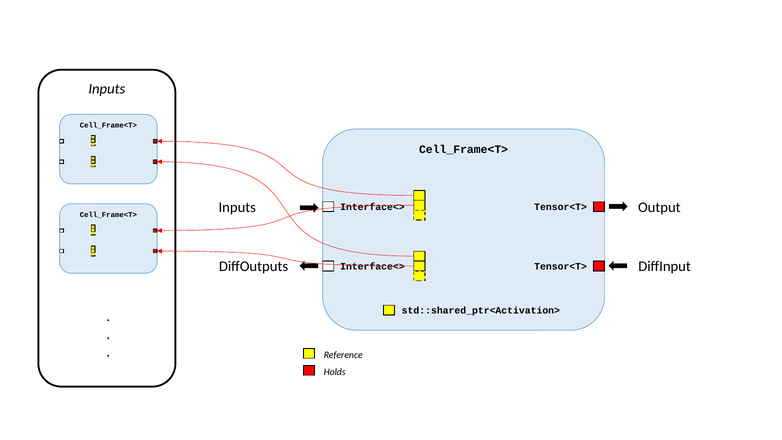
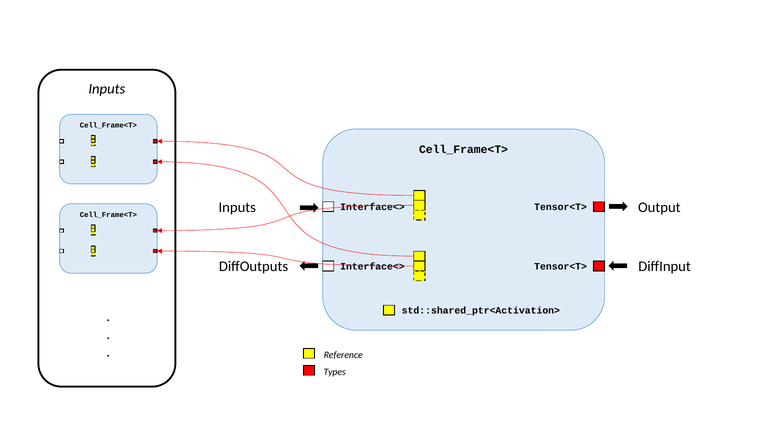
Holds: Holds -> Types
